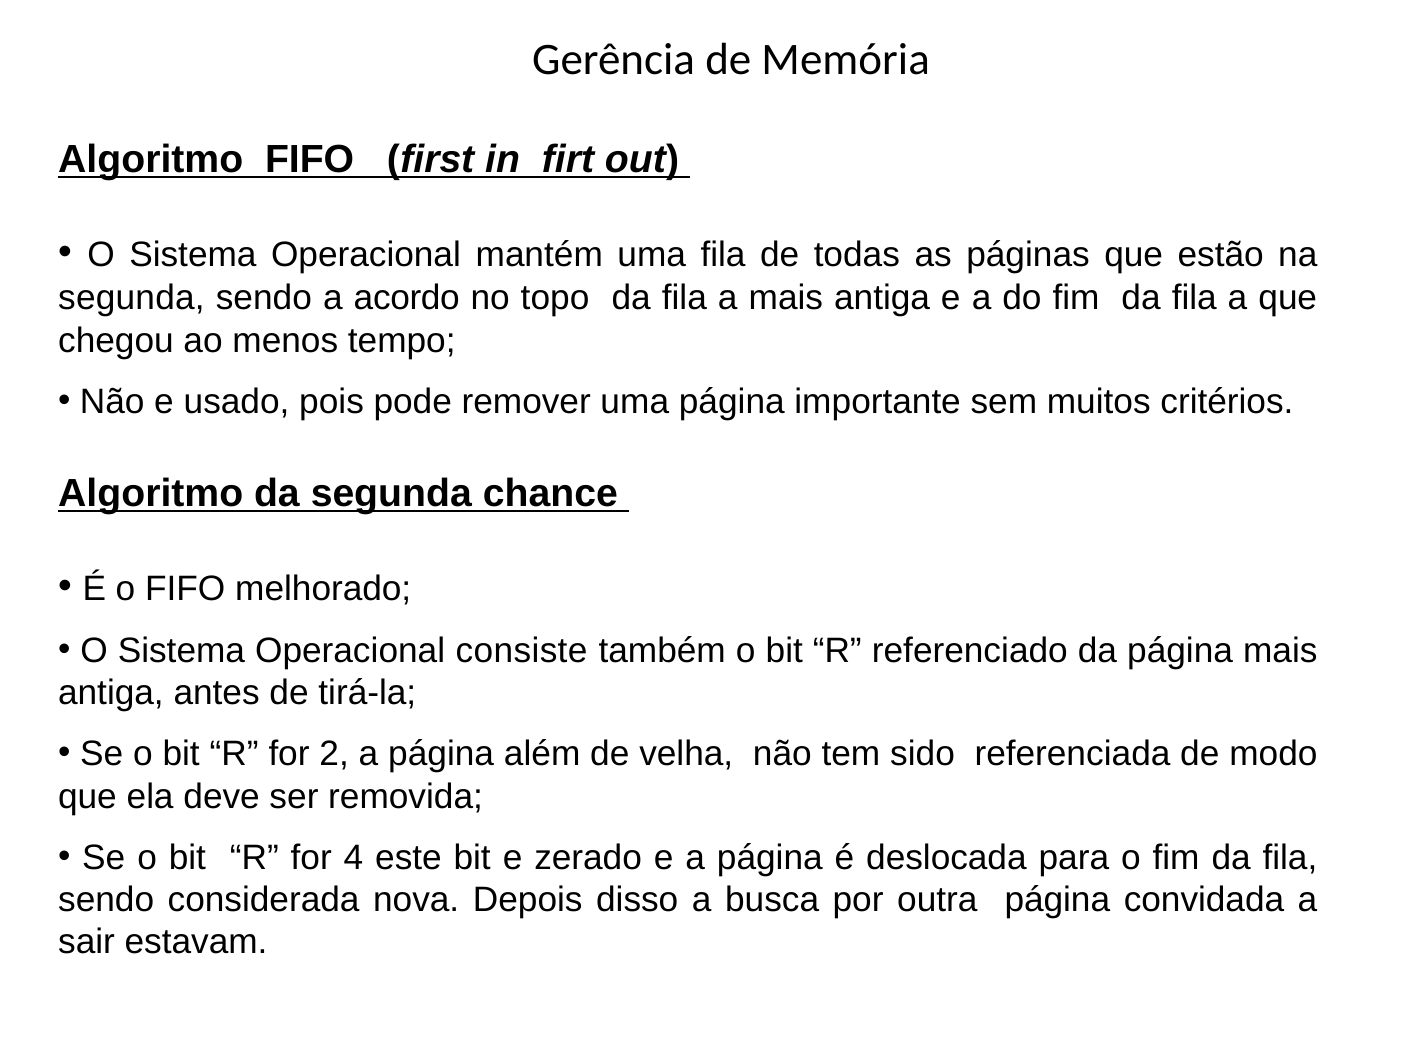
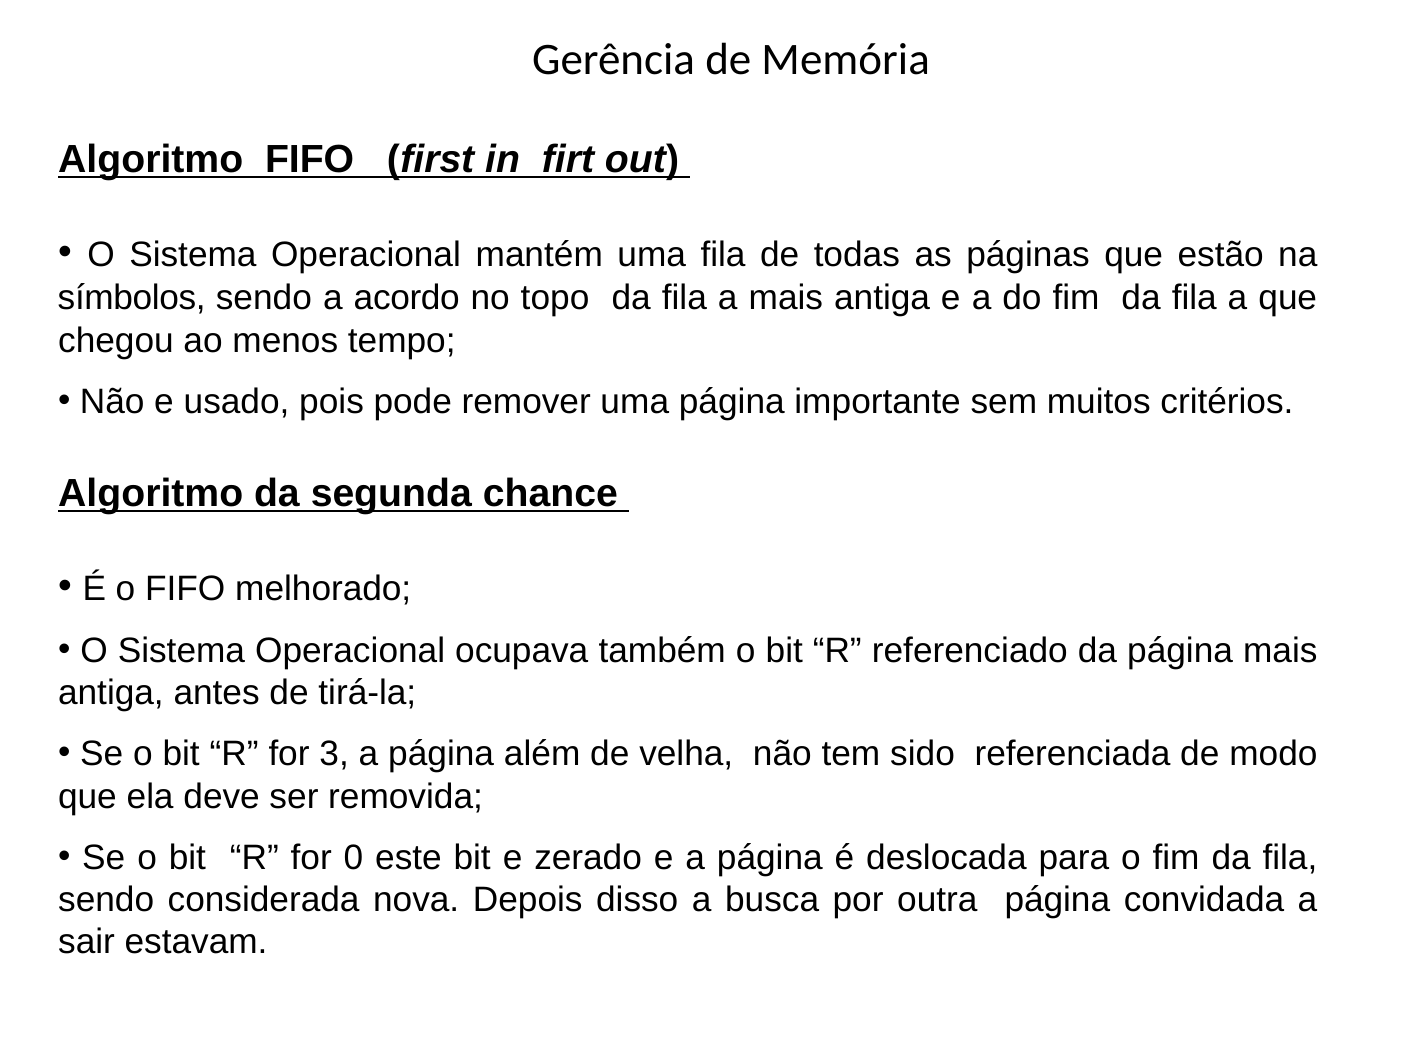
segunda at (131, 298): segunda -> símbolos
consiste: consiste -> ocupava
2: 2 -> 3
4: 4 -> 0
